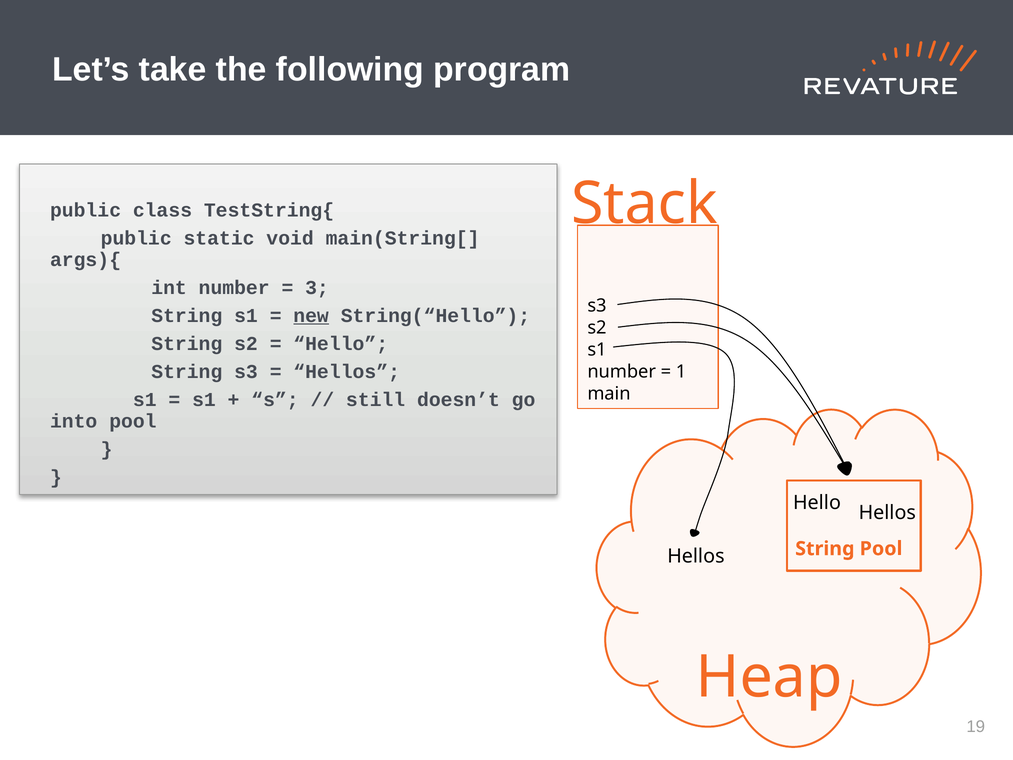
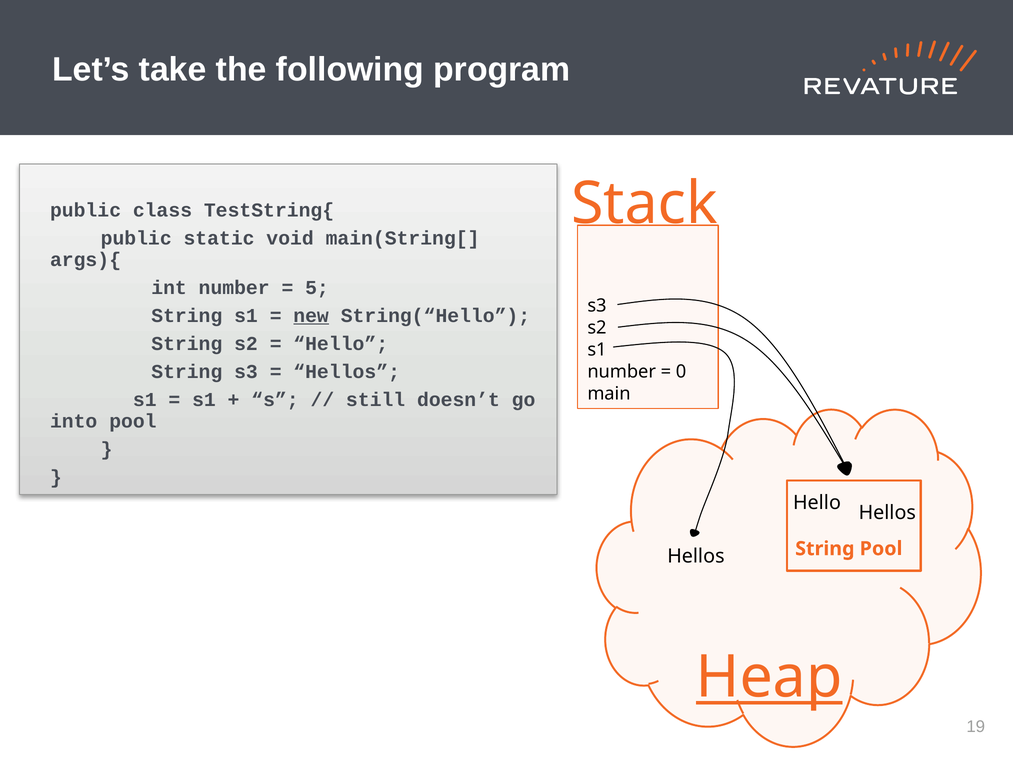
3: 3 -> 5
1: 1 -> 0
Heap underline: none -> present
